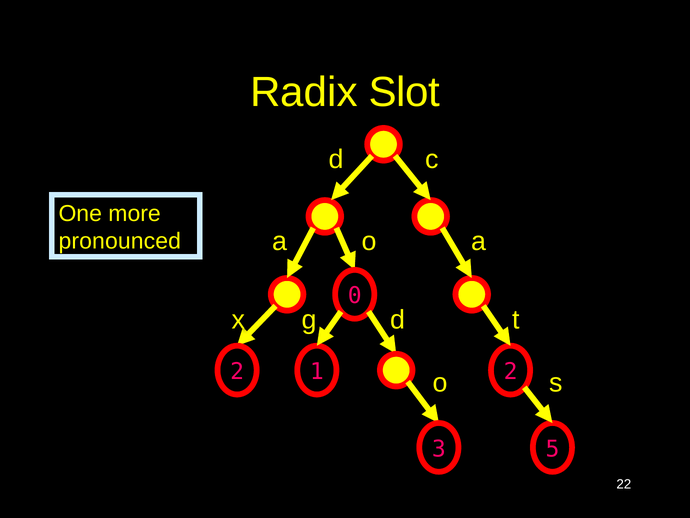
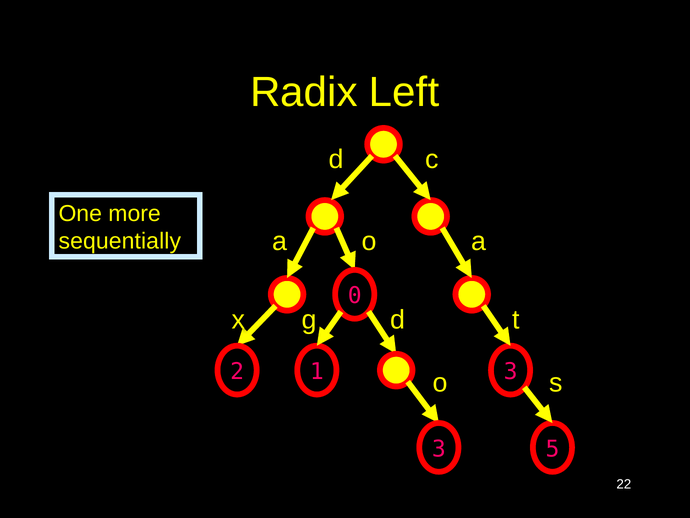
Slot: Slot -> Left
pronounced: pronounced -> sequentially
o 2: 2 -> 3
